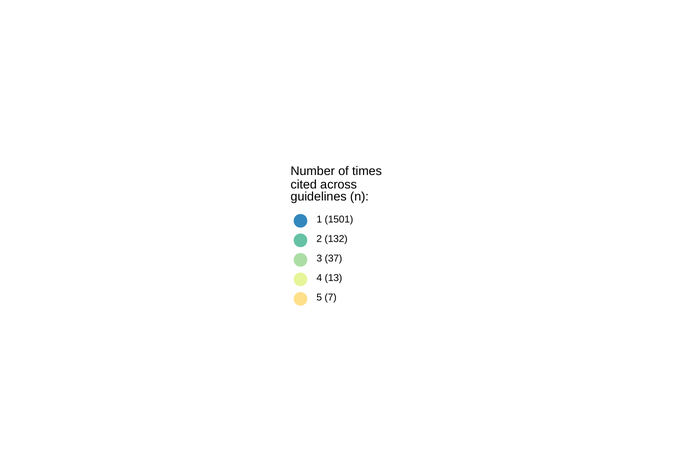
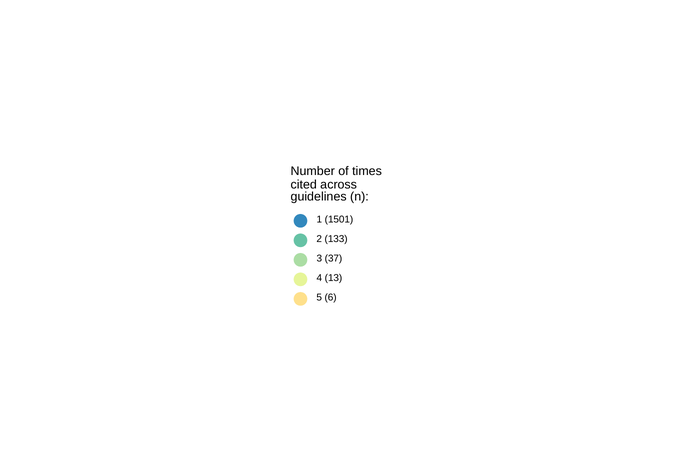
132: 132 -> 133
7: 7 -> 6
